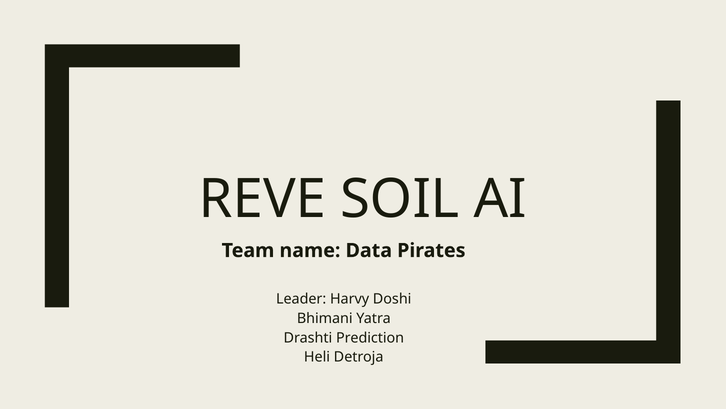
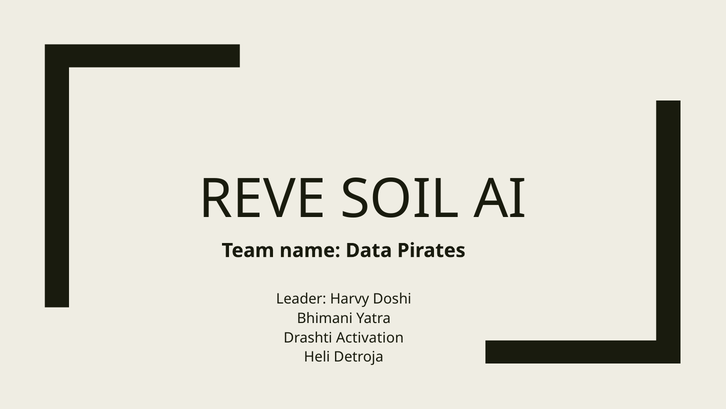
Prediction: Prediction -> Activation
